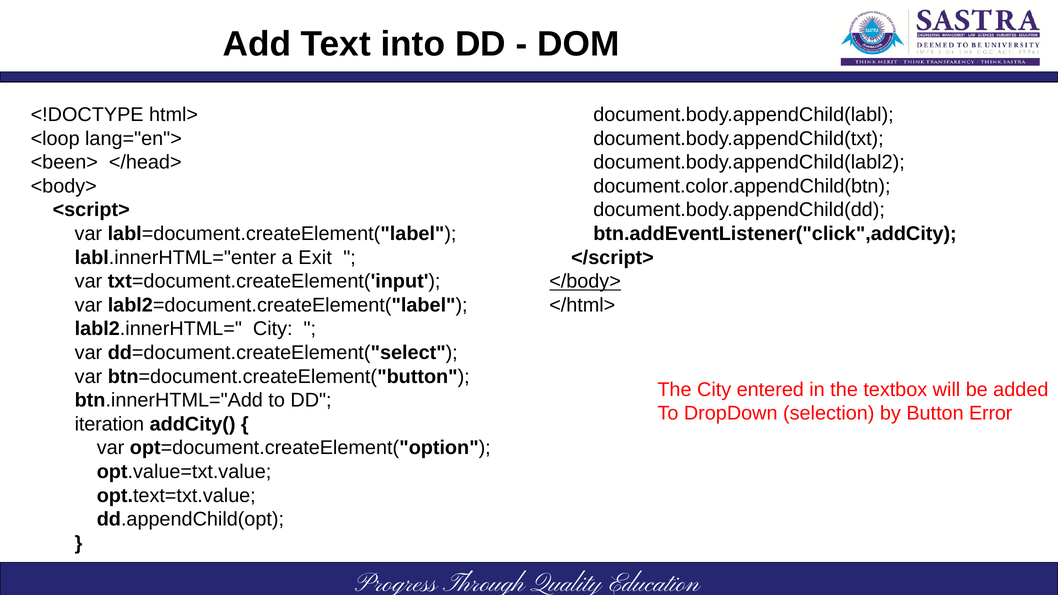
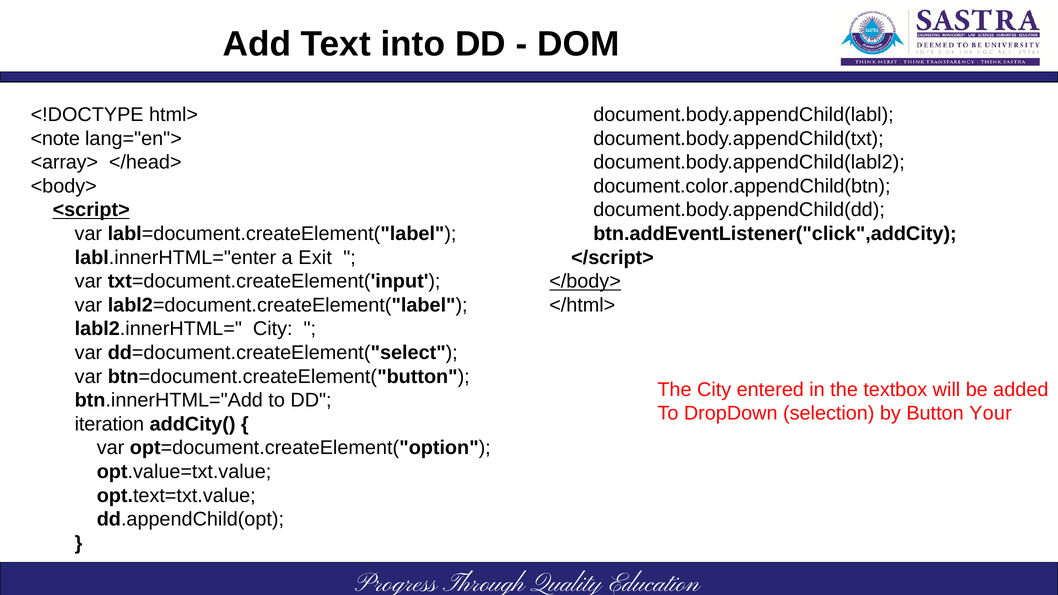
<loop: <loop -> <note
<been>: <been> -> <array>
<script> underline: none -> present
Error: Error -> Your
